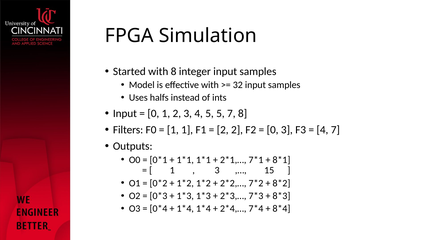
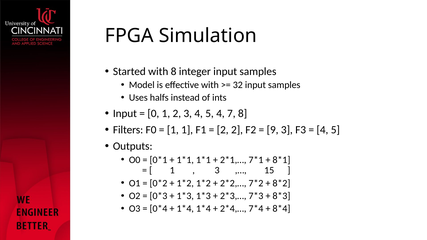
5 5: 5 -> 4
0 at (273, 130): 0 -> 9
7 at (335, 130): 7 -> 5
